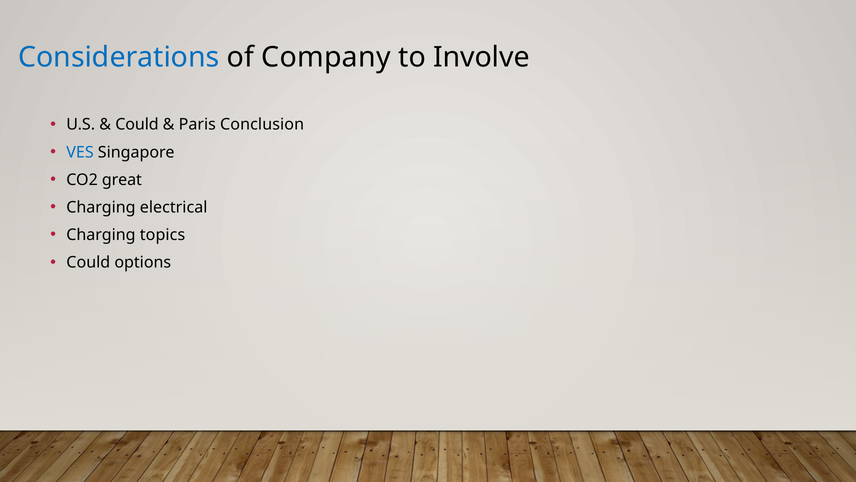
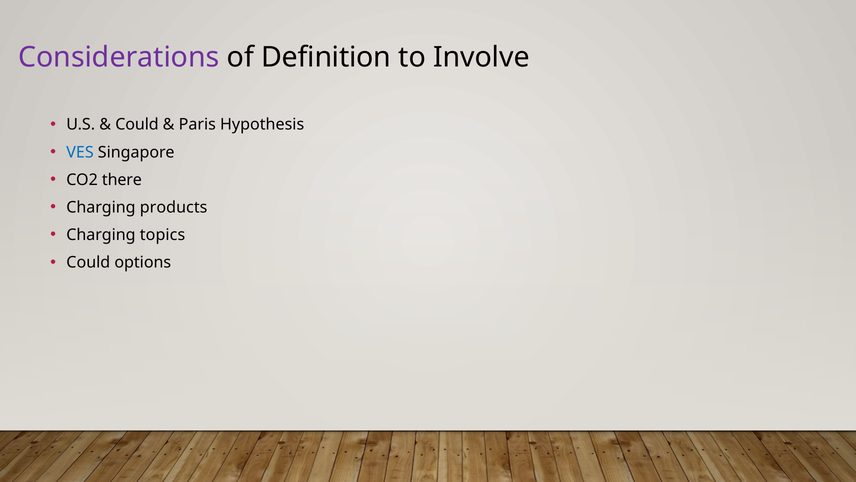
Considerations colour: blue -> purple
Company: Company -> Definition
Conclusion: Conclusion -> Hypothesis
great: great -> there
electrical: electrical -> products
